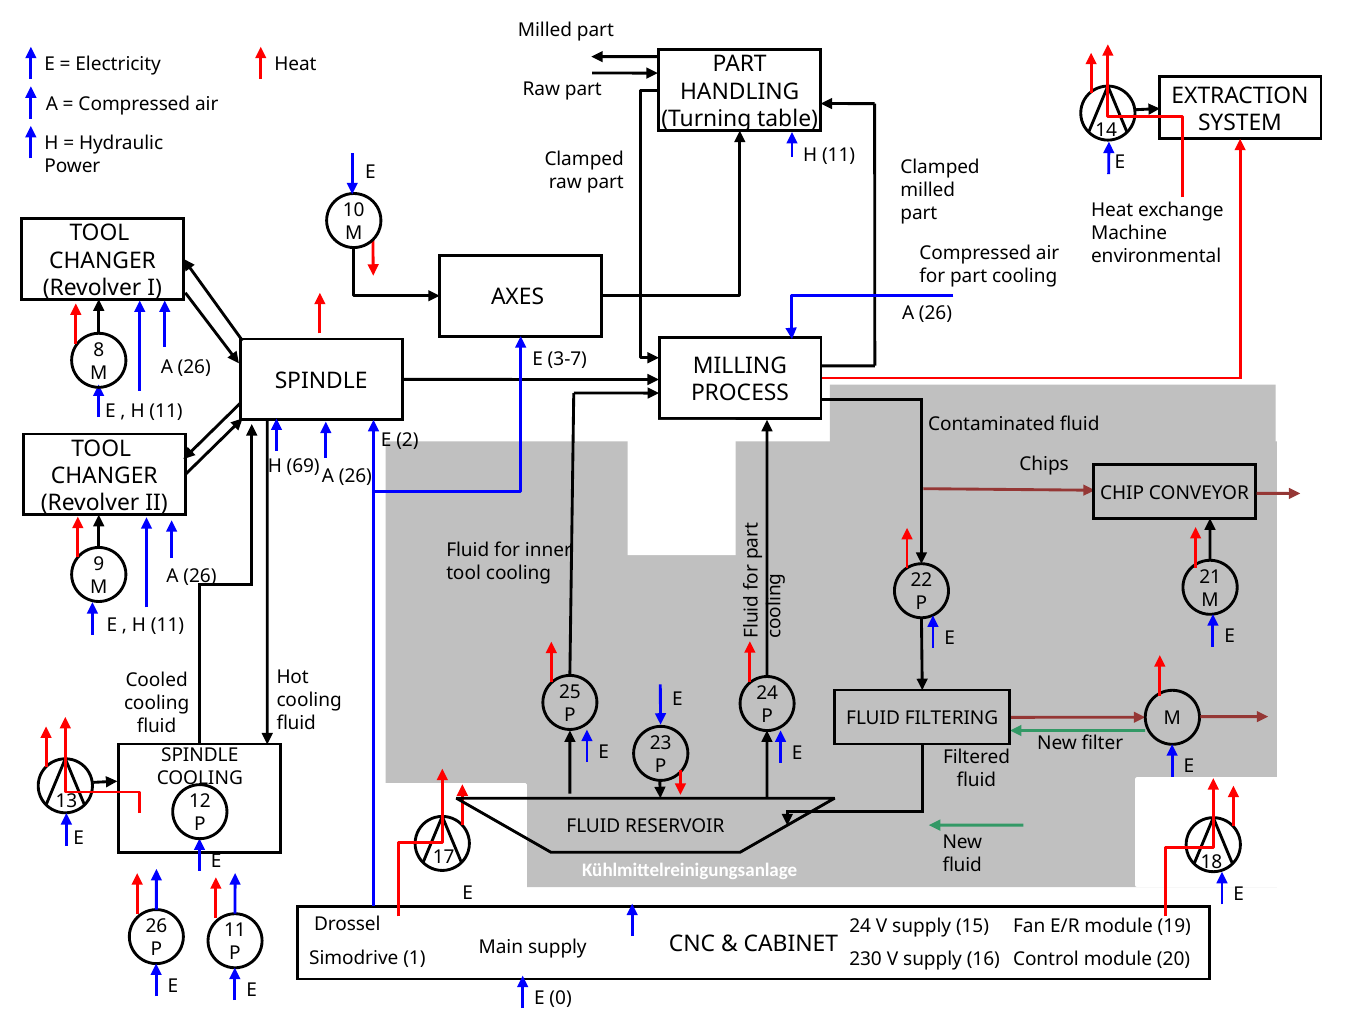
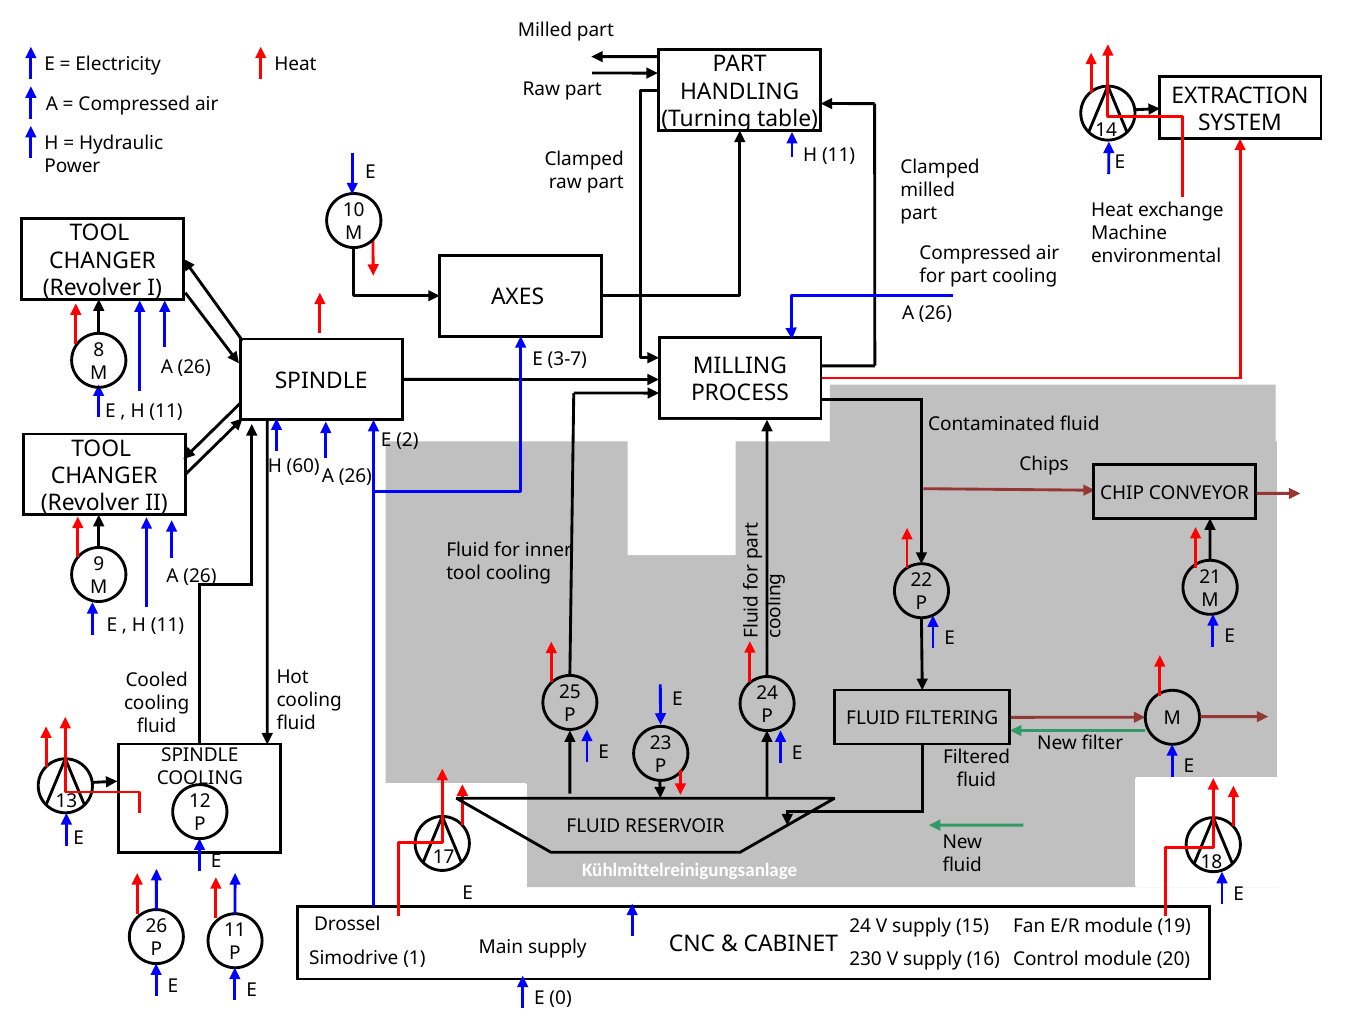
69: 69 -> 60
